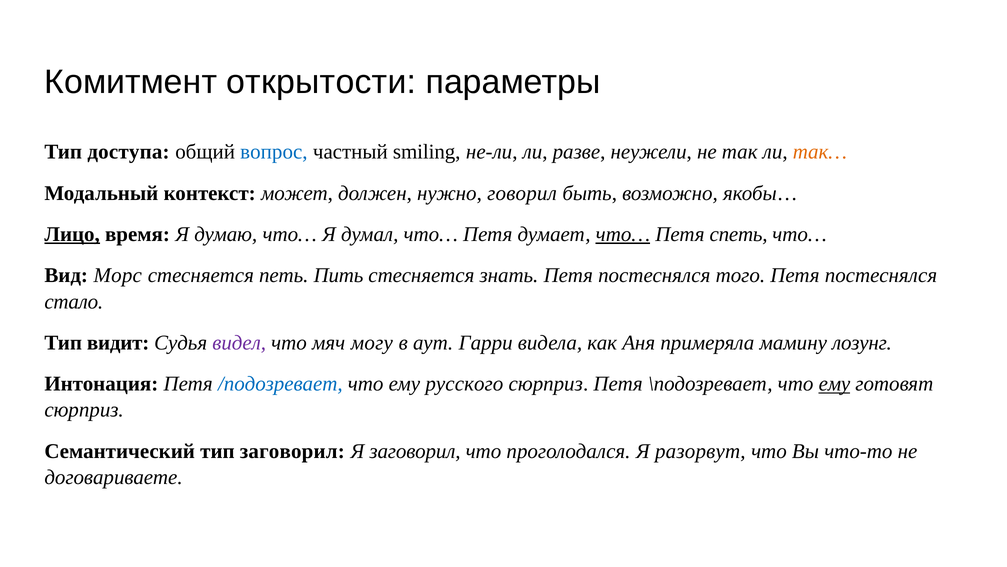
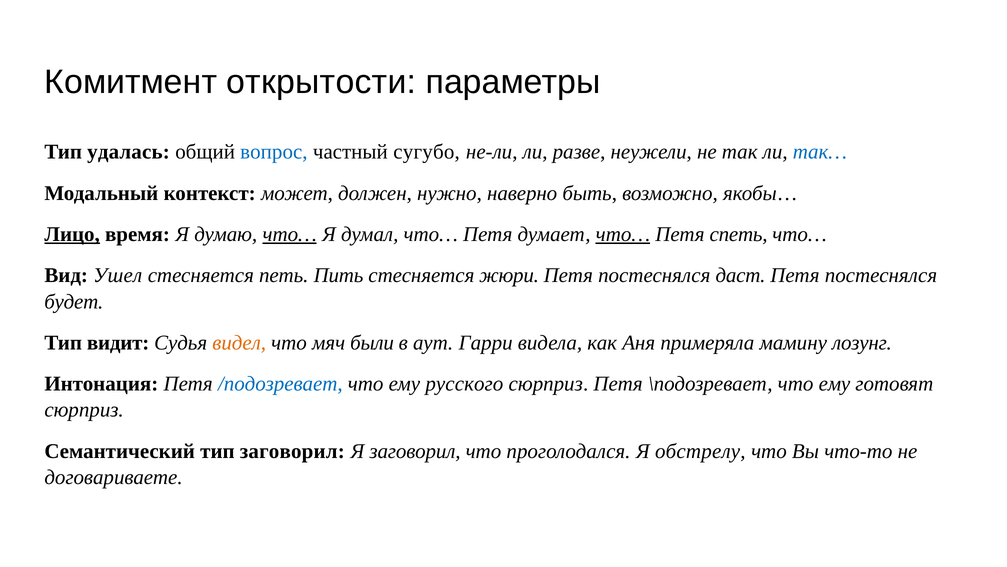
доступа: доступа -> удалась
smiling: smiling -> сугубо
так… colour: orange -> blue
говорил: говорил -> наверно
что… at (290, 234) underline: none -> present
Морс: Морс -> Ушел
знать: знать -> жюри
того: того -> даст
стало: стало -> будет
видел colour: purple -> orange
могу: могу -> были
ему at (834, 384) underline: present -> none
разорвут: разорвут -> обстрелу
